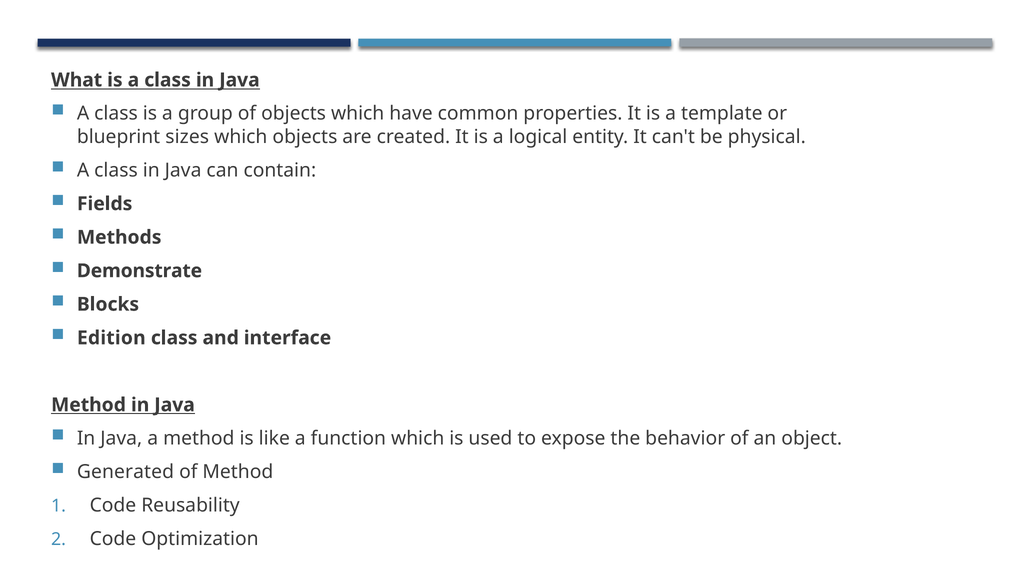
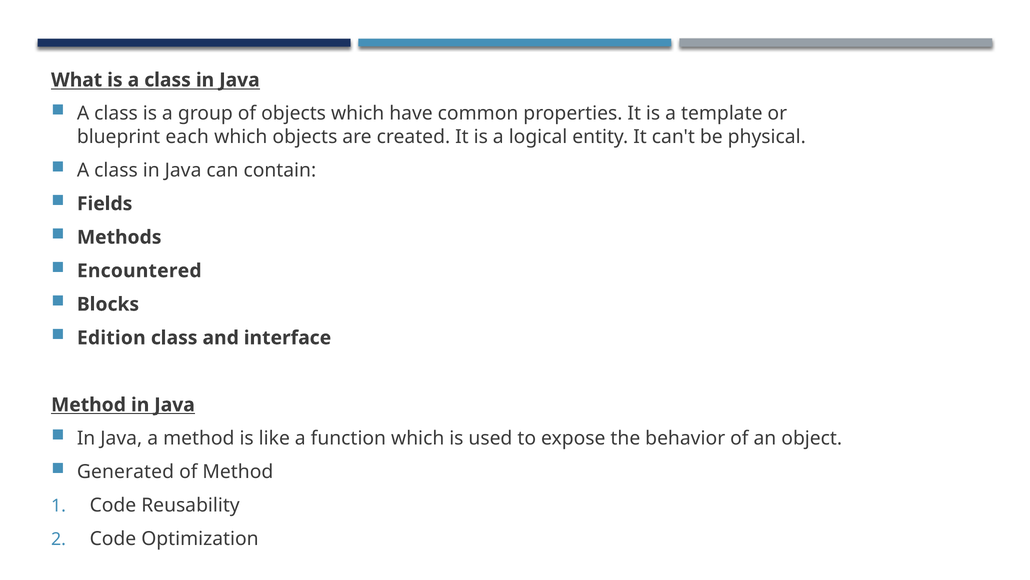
sizes: sizes -> each
Demonstrate: Demonstrate -> Encountered
